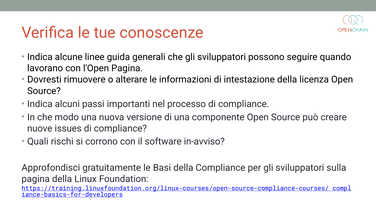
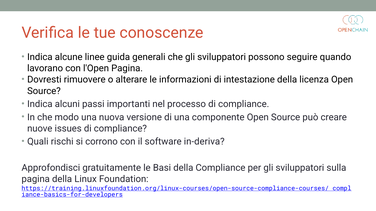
in-avviso: in-avviso -> in-deriva
